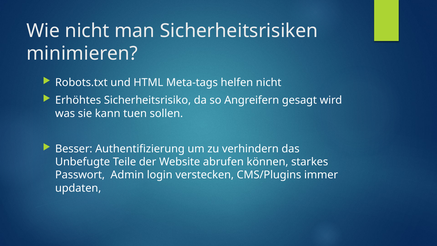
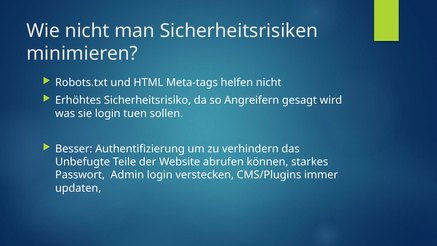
sie kann: kann -> login
